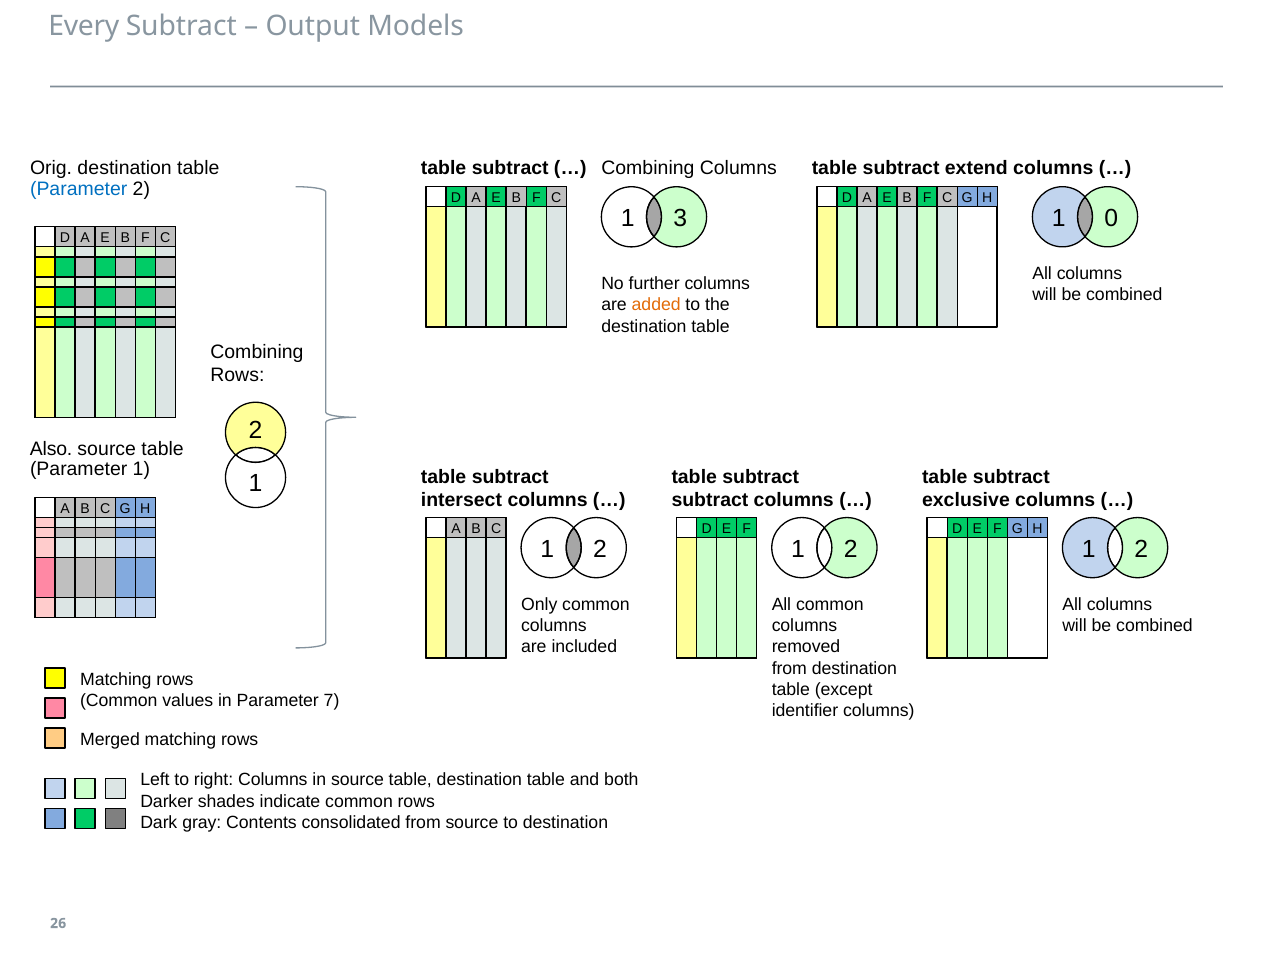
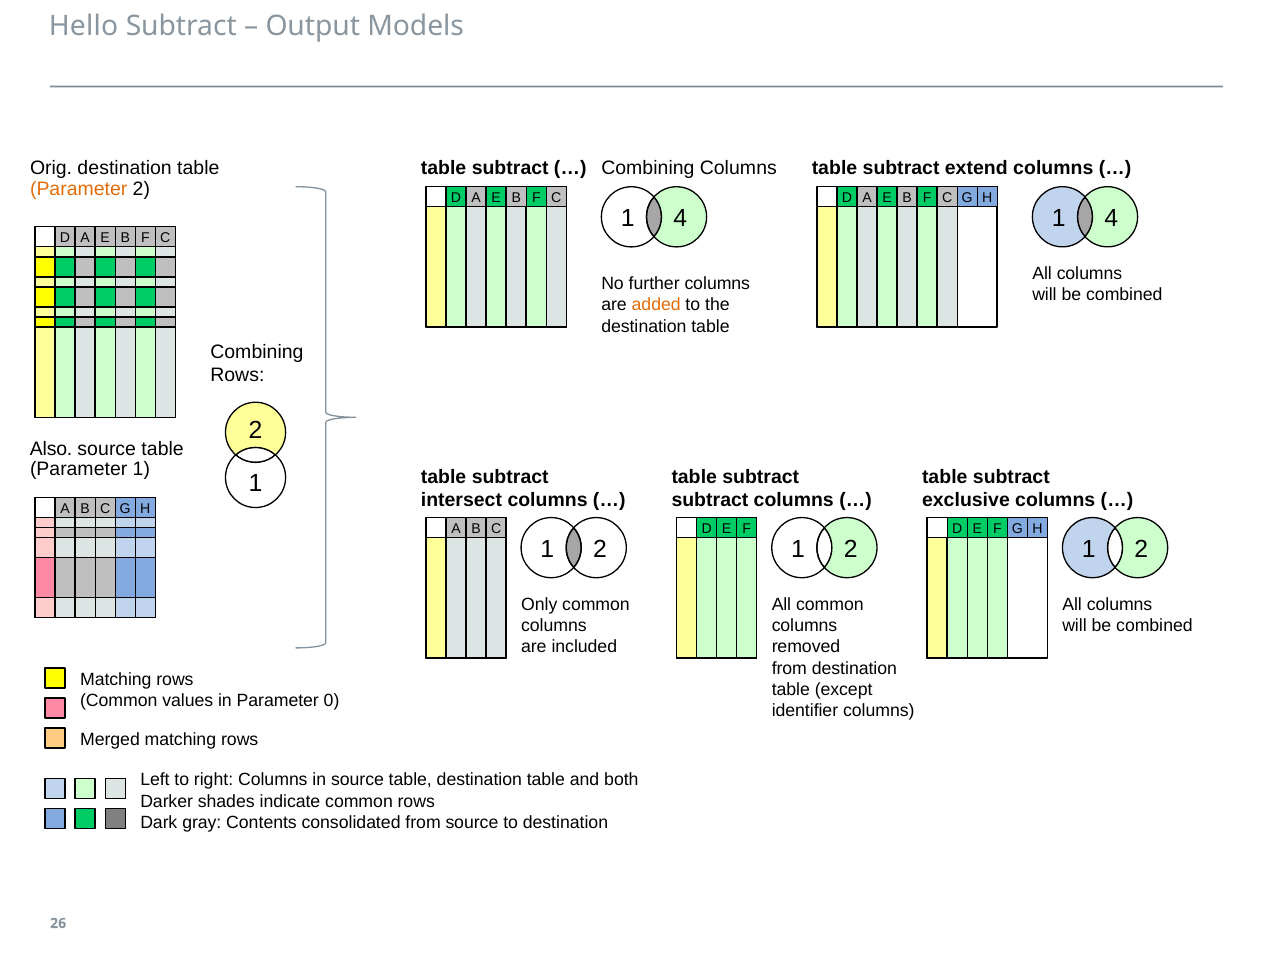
Every: Every -> Hello
Parameter at (79, 189) colour: blue -> orange
3 at (680, 218): 3 -> 4
0 at (1111, 218): 0 -> 4
7: 7 -> 0
